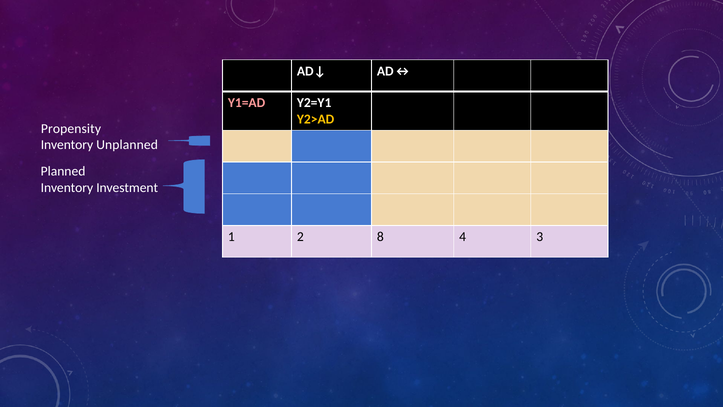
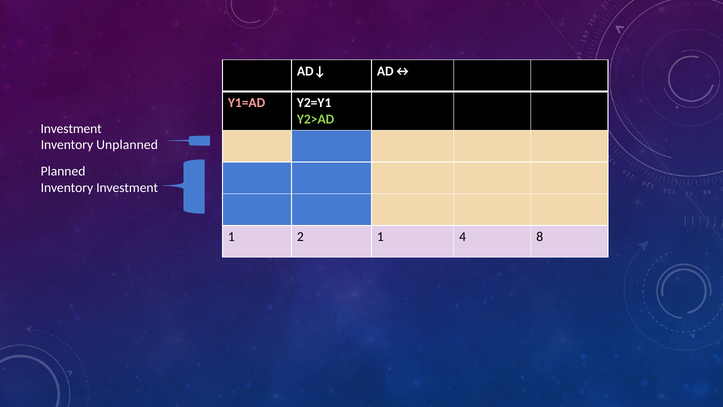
Y2>AD colour: yellow -> light green
Propensity at (71, 128): Propensity -> Investment
2 8: 8 -> 1
3: 3 -> 8
